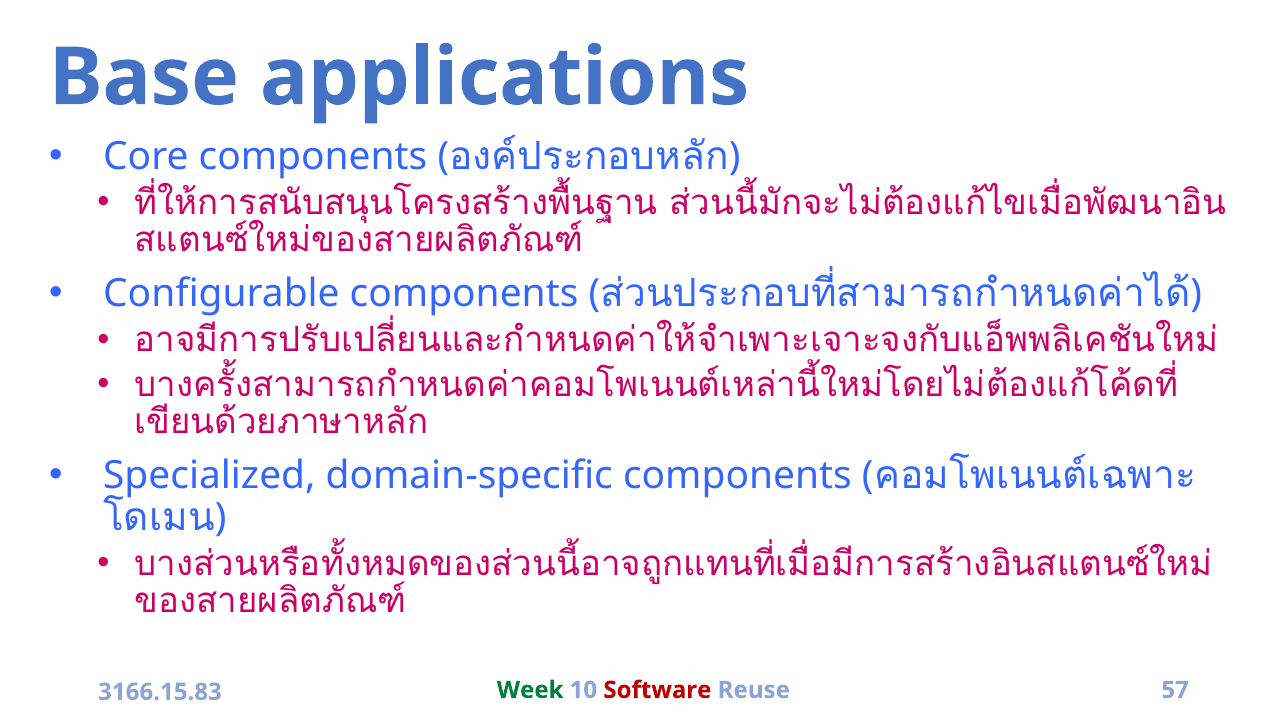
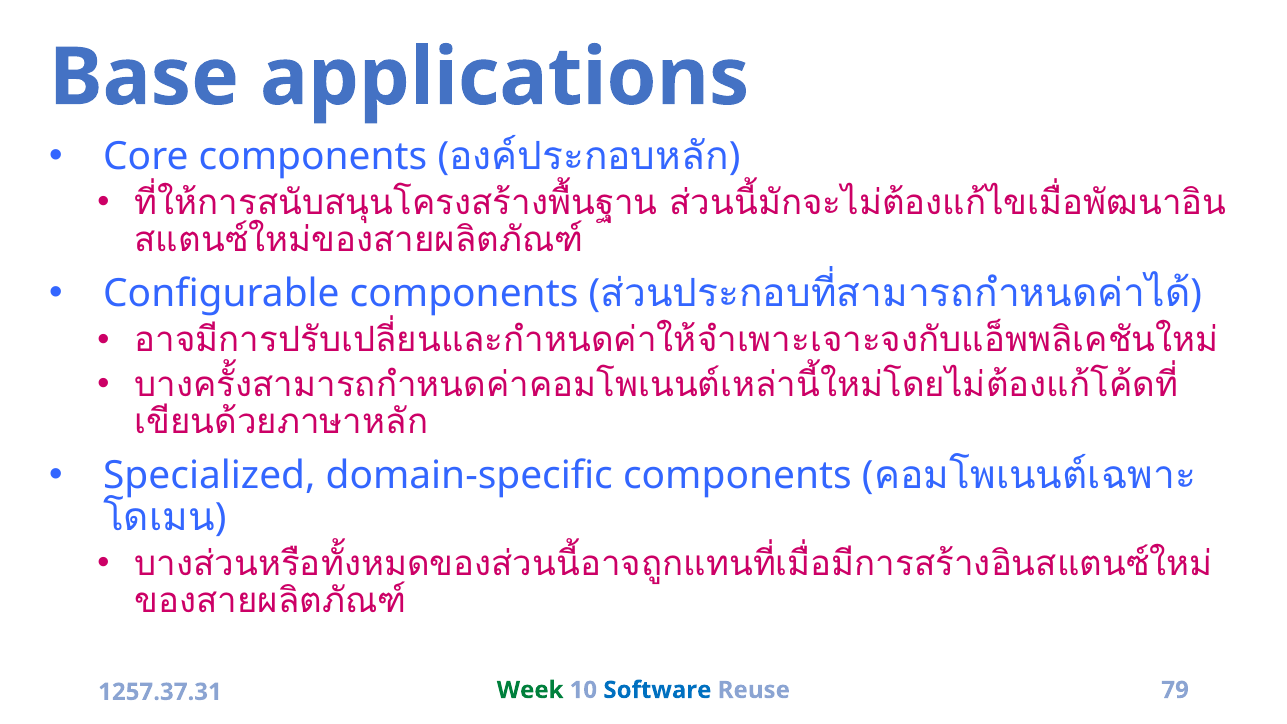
Software colour: red -> blue
57: 57 -> 79
3166.15.83: 3166.15.83 -> 1257.37.31
